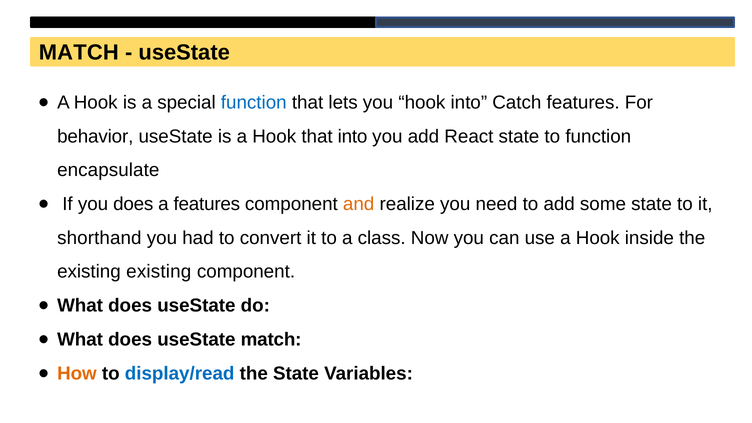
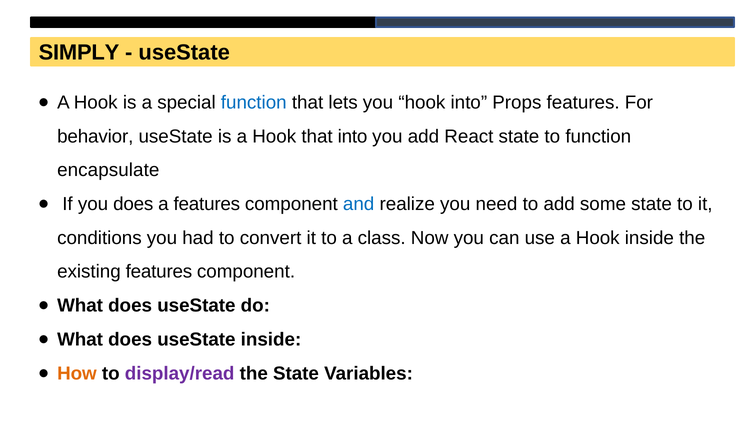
MATCH at (79, 53): MATCH -> SIMPLY
Catch: Catch -> Props
and colour: orange -> blue
shorthand: shorthand -> conditions
existing existing: existing -> features
useState match: match -> inside
display/read colour: blue -> purple
